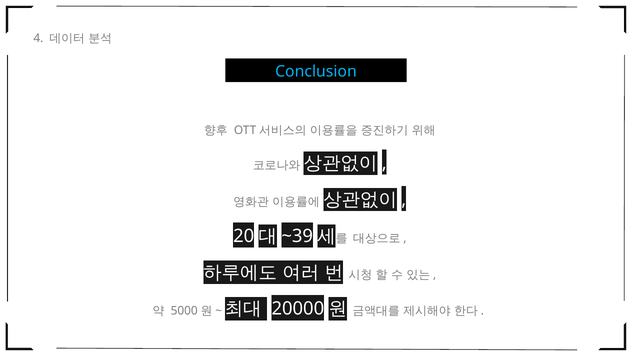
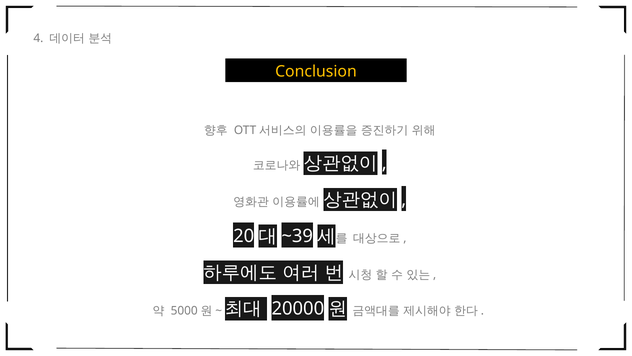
Conclusion colour: light blue -> yellow
